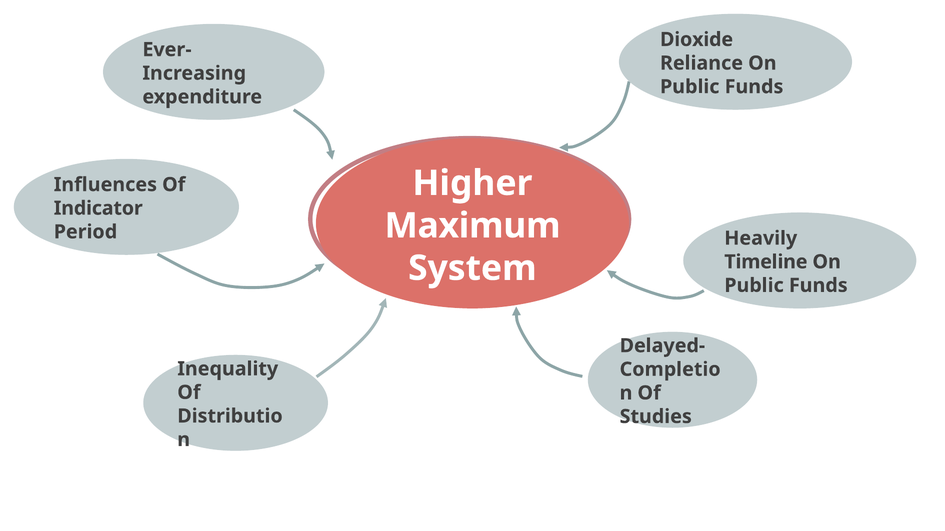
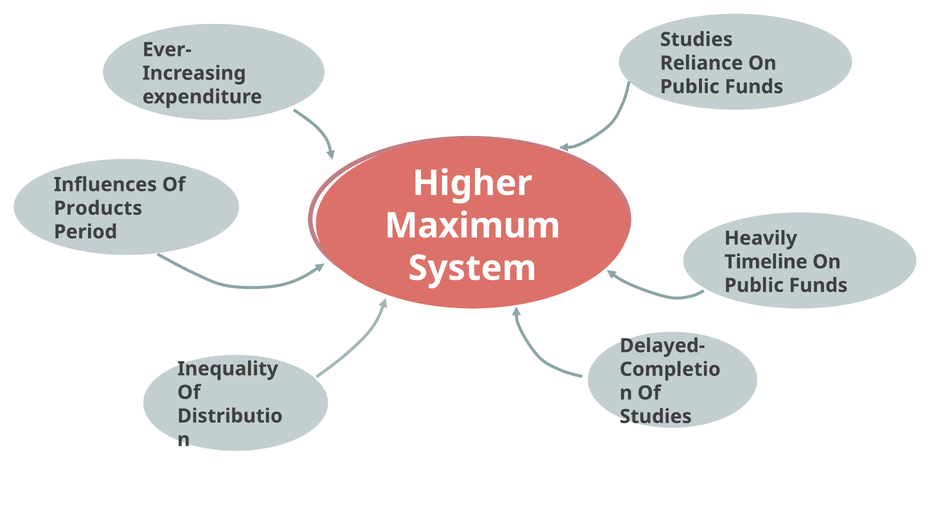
Dioxide at (697, 40): Dioxide -> Studies
Indicator: Indicator -> Products
